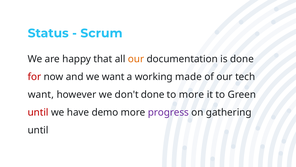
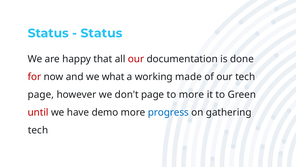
Scrum at (101, 33): Scrum -> Status
our at (136, 59) colour: orange -> red
we want: want -> what
want at (41, 94): want -> page
don't done: done -> page
progress colour: purple -> blue
until at (38, 130): until -> tech
